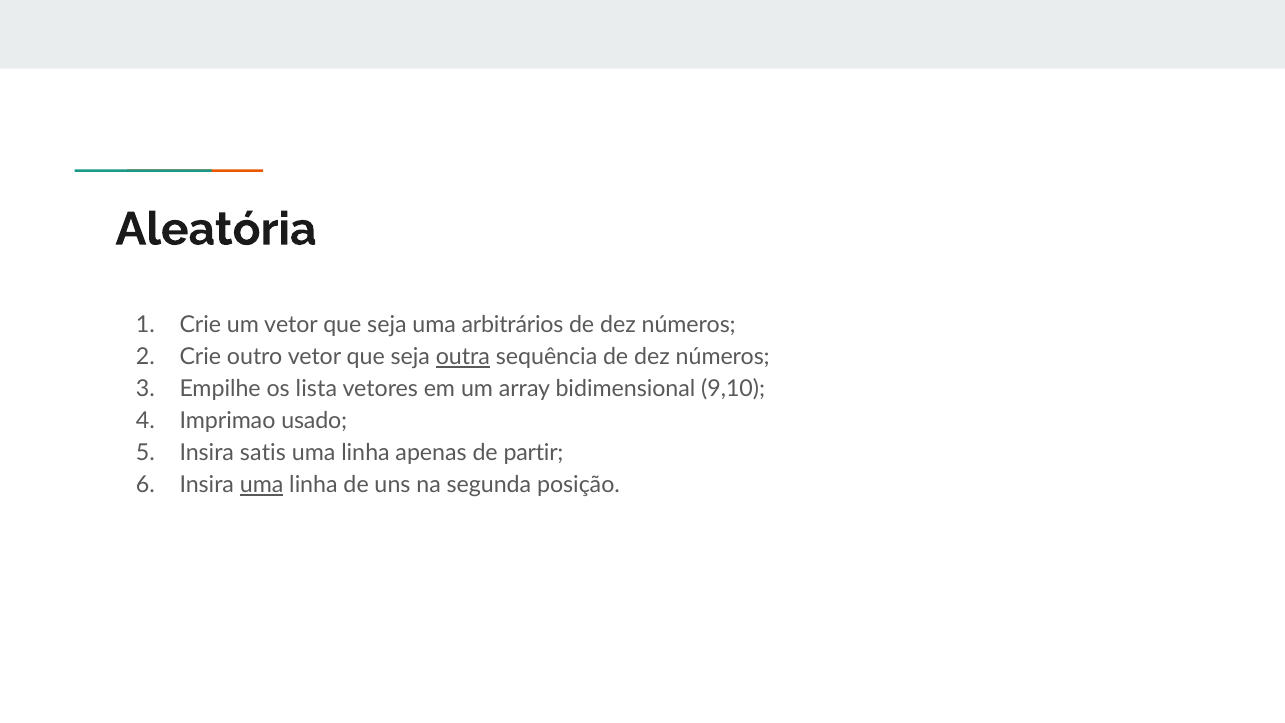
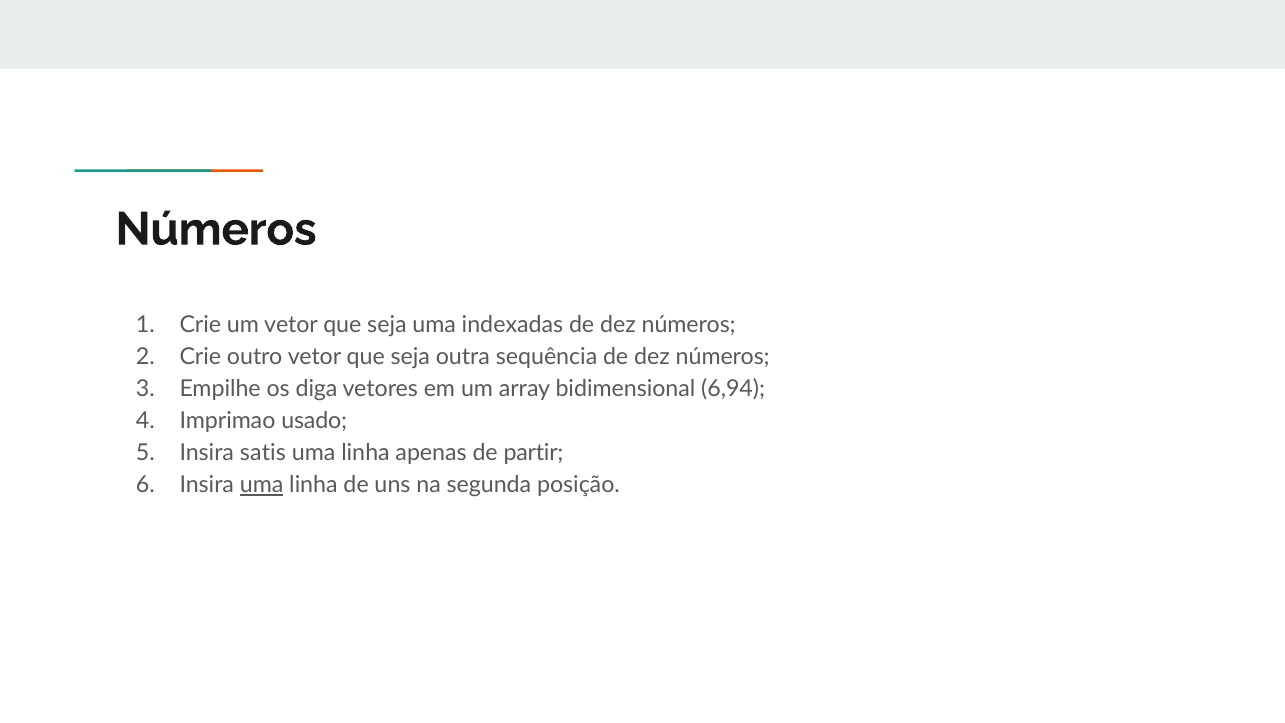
Aleatória at (216, 229): Aleatória -> Números
arbitrários: arbitrários -> indexadas
outra underline: present -> none
lista: lista -> diga
9,10: 9,10 -> 6,94
